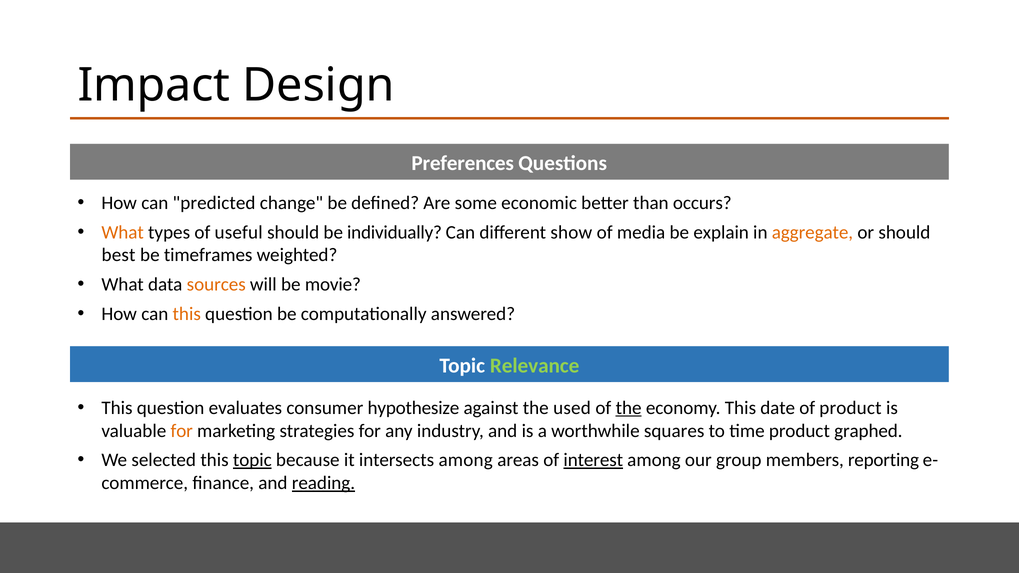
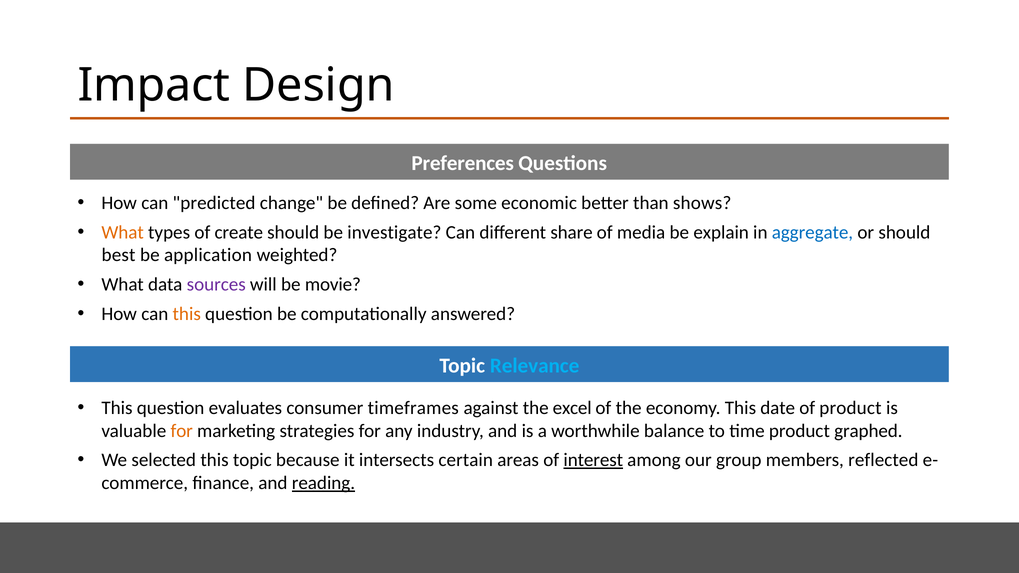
occurs: occurs -> shows
useful: useful -> create
individually: individually -> investigate
show: show -> share
aggregate colour: orange -> blue
timeframes: timeframes -> application
sources colour: orange -> purple
Relevance colour: light green -> light blue
hypothesize: hypothesize -> timeframes
used: used -> excel
the at (629, 408) underline: present -> none
squares: squares -> balance
topic at (252, 460) underline: present -> none
intersects among: among -> certain
reporting: reporting -> reflected
